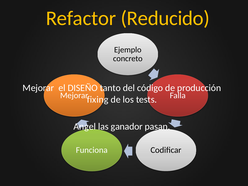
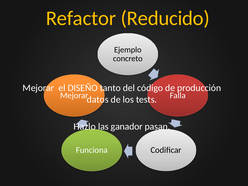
fixing: fixing -> datos
Angel: Angel -> Hazlo
